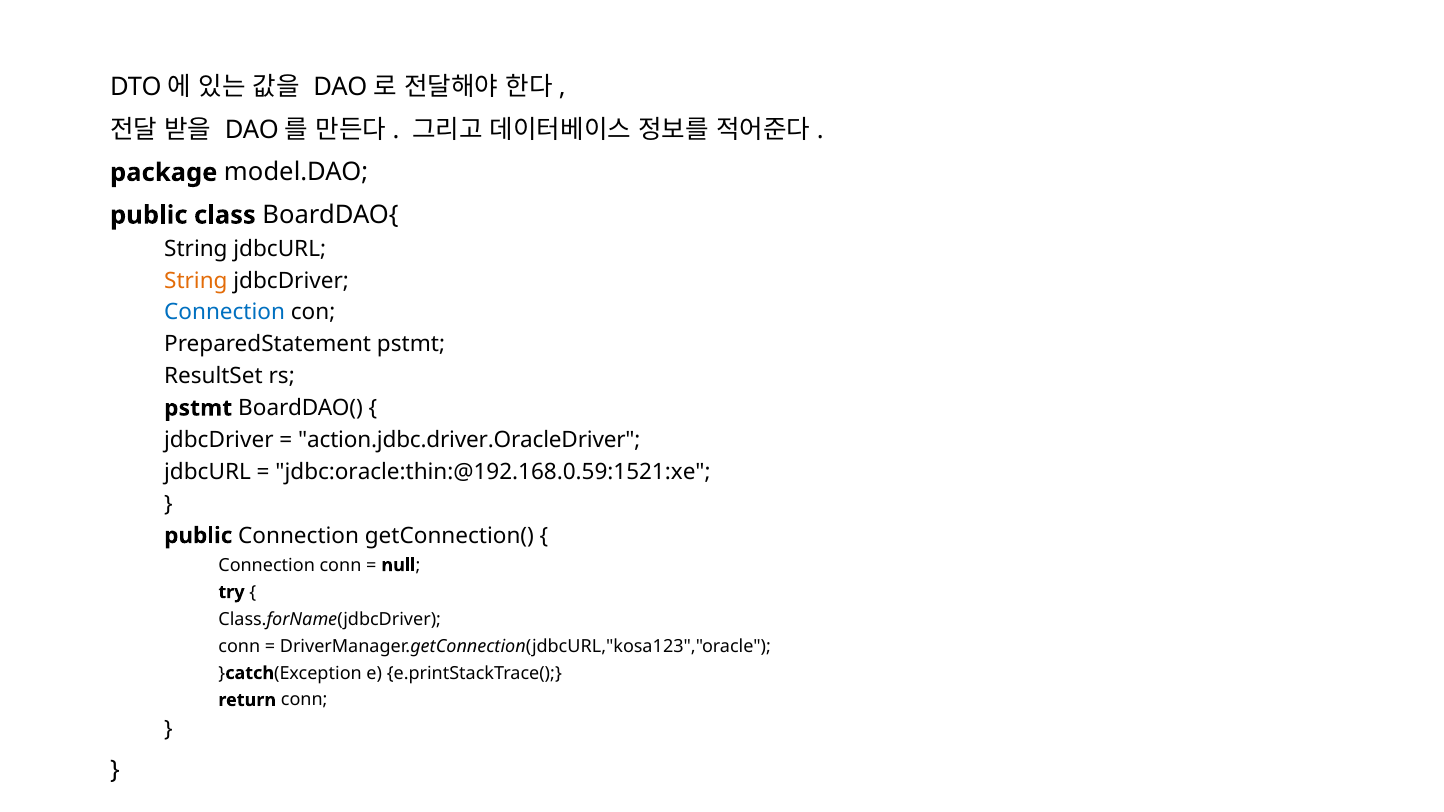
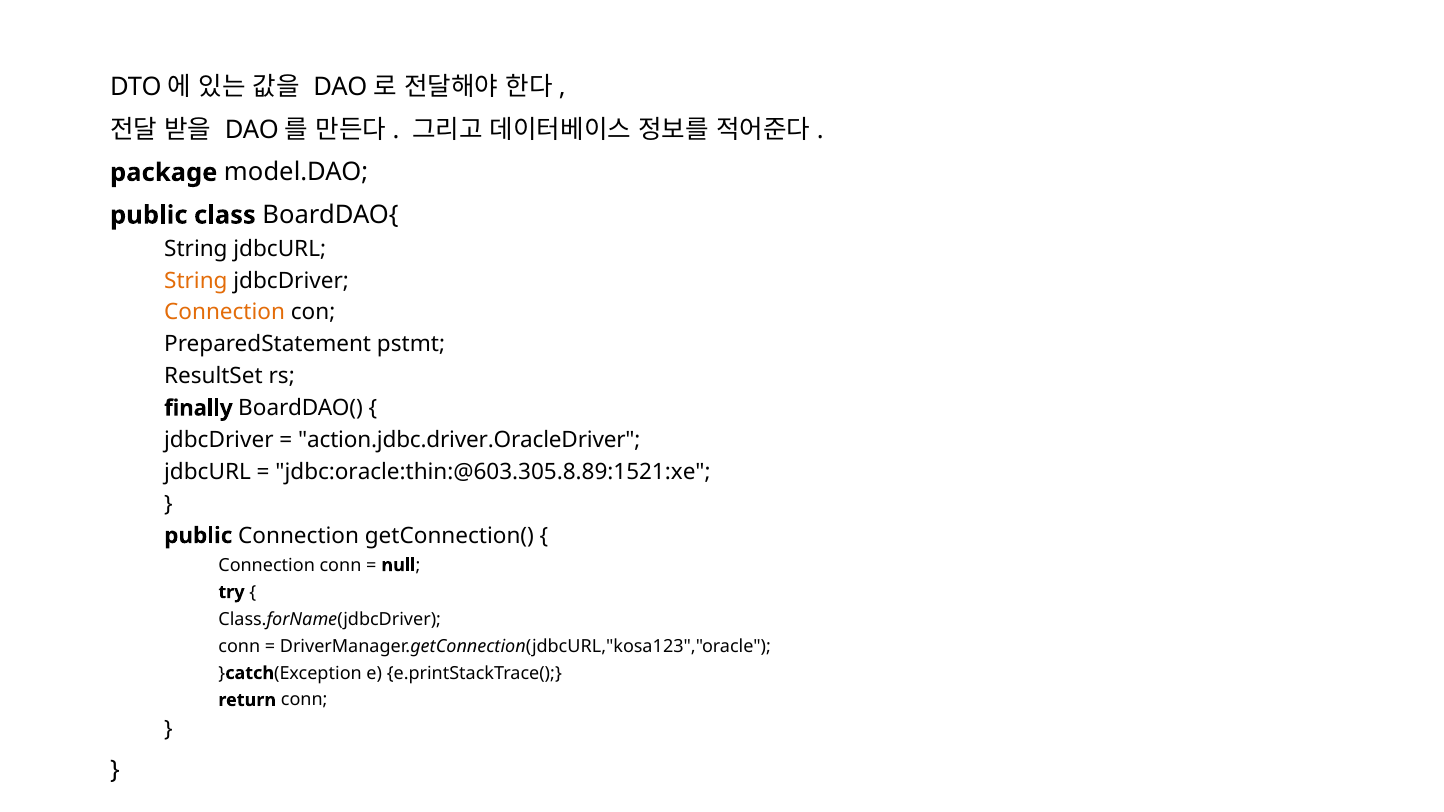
Connection at (225, 313) colour: blue -> orange
pstmt at (198, 408): pstmt -> finally
jdbc:oracle:thin:@192.168.0.59:1521:xe: jdbc:oracle:thin:@192.168.0.59:1521:xe -> jdbc:oracle:thin:@603.305.8.89:1521:xe
